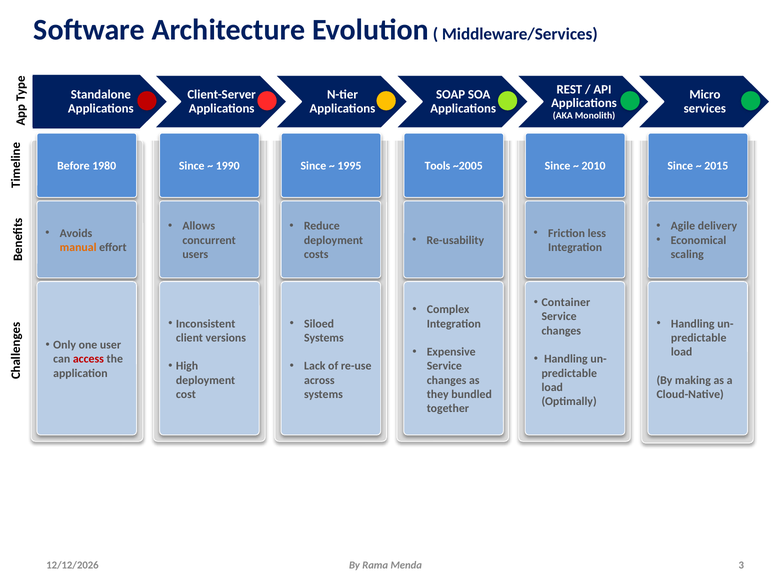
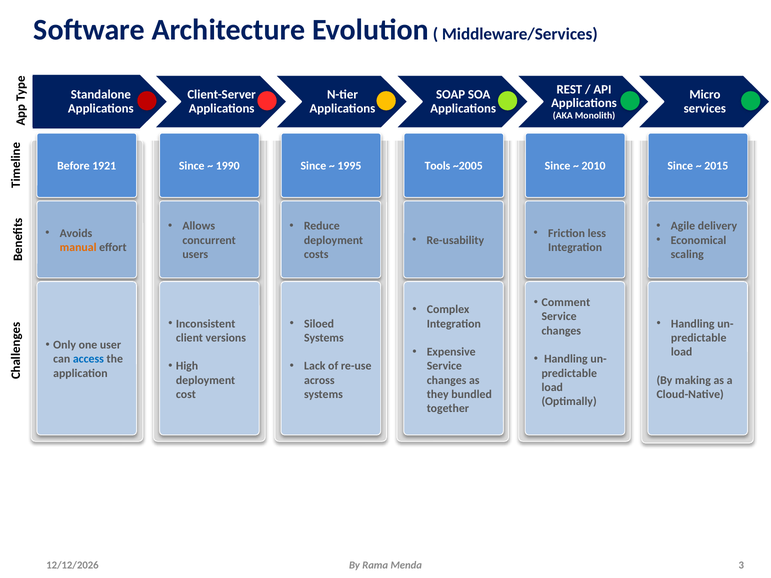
1980: 1980 -> 1921
Container: Container -> Comment
access colour: red -> blue
